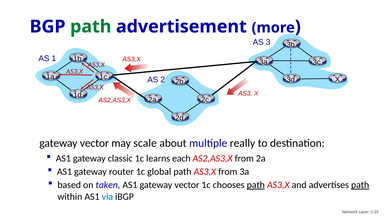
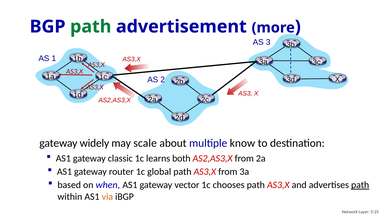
vector at (94, 143): vector -> widely
really: really -> know
each: each -> both
taken: taken -> when
path at (256, 185) underline: present -> none
via colour: blue -> orange
